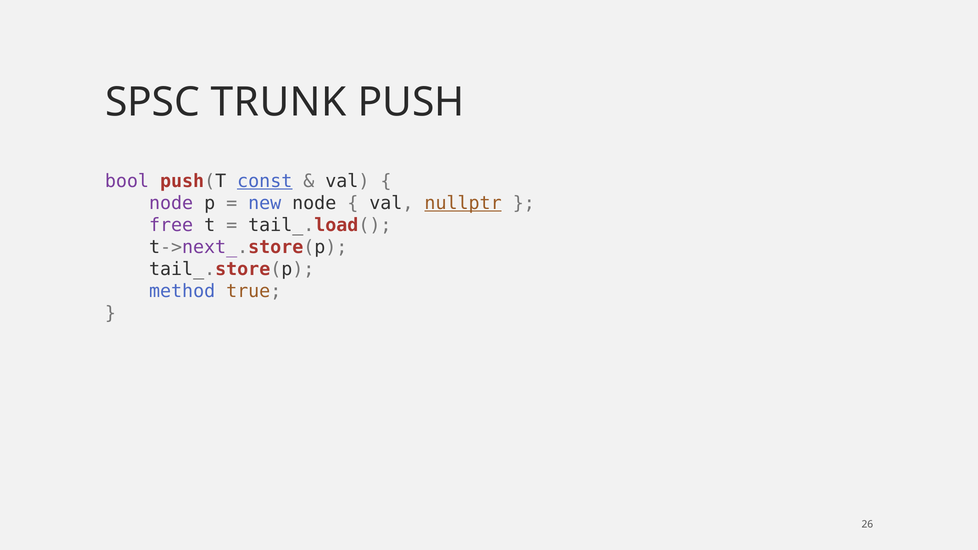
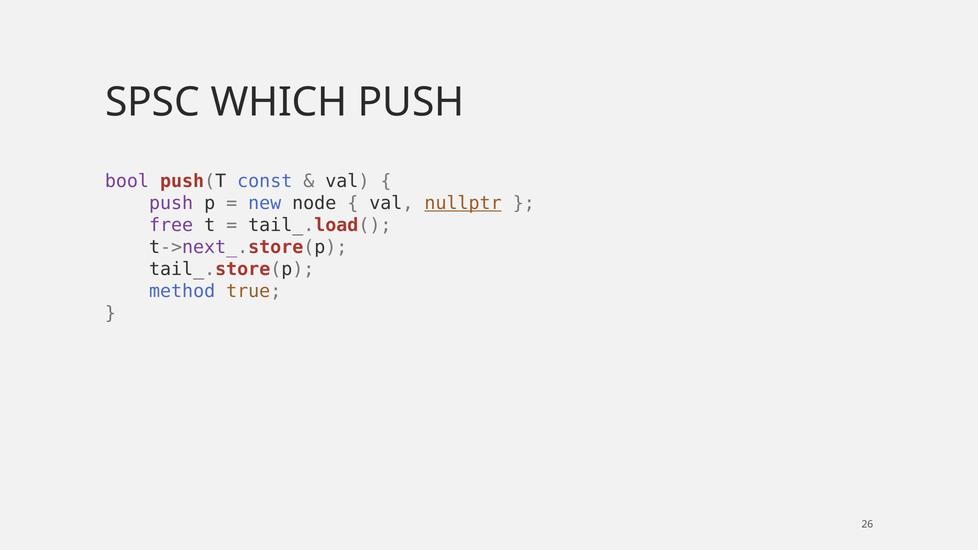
TRUNK: TRUNK -> WHICH
const underline: present -> none
node at (171, 203): node -> push
